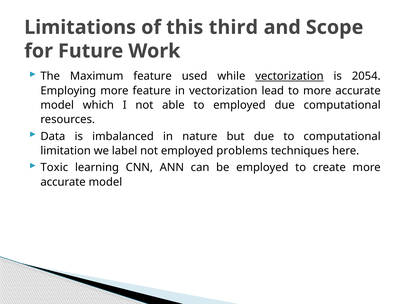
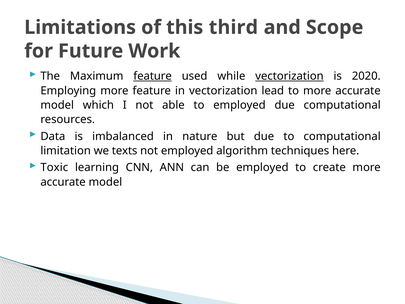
feature at (153, 76) underline: none -> present
2054: 2054 -> 2020
label: label -> texts
problems: problems -> algorithm
